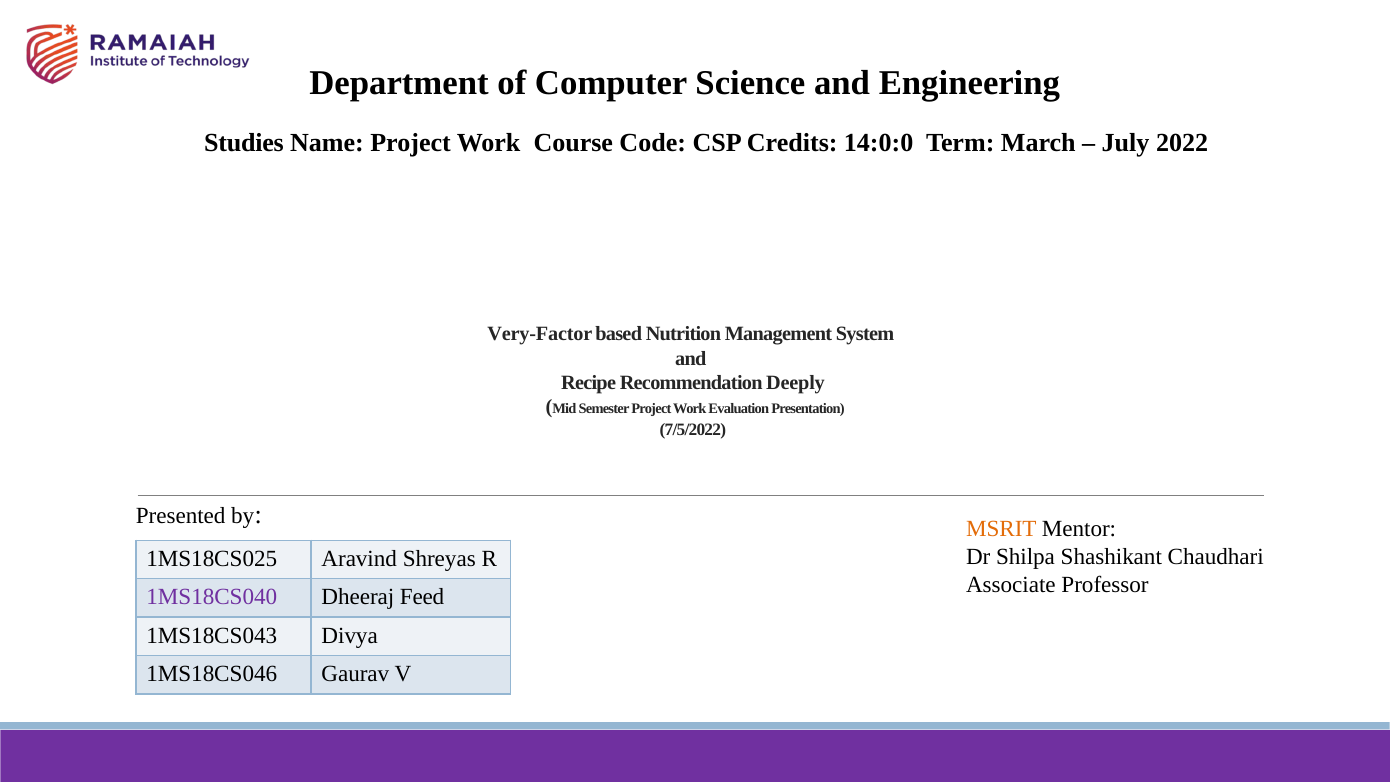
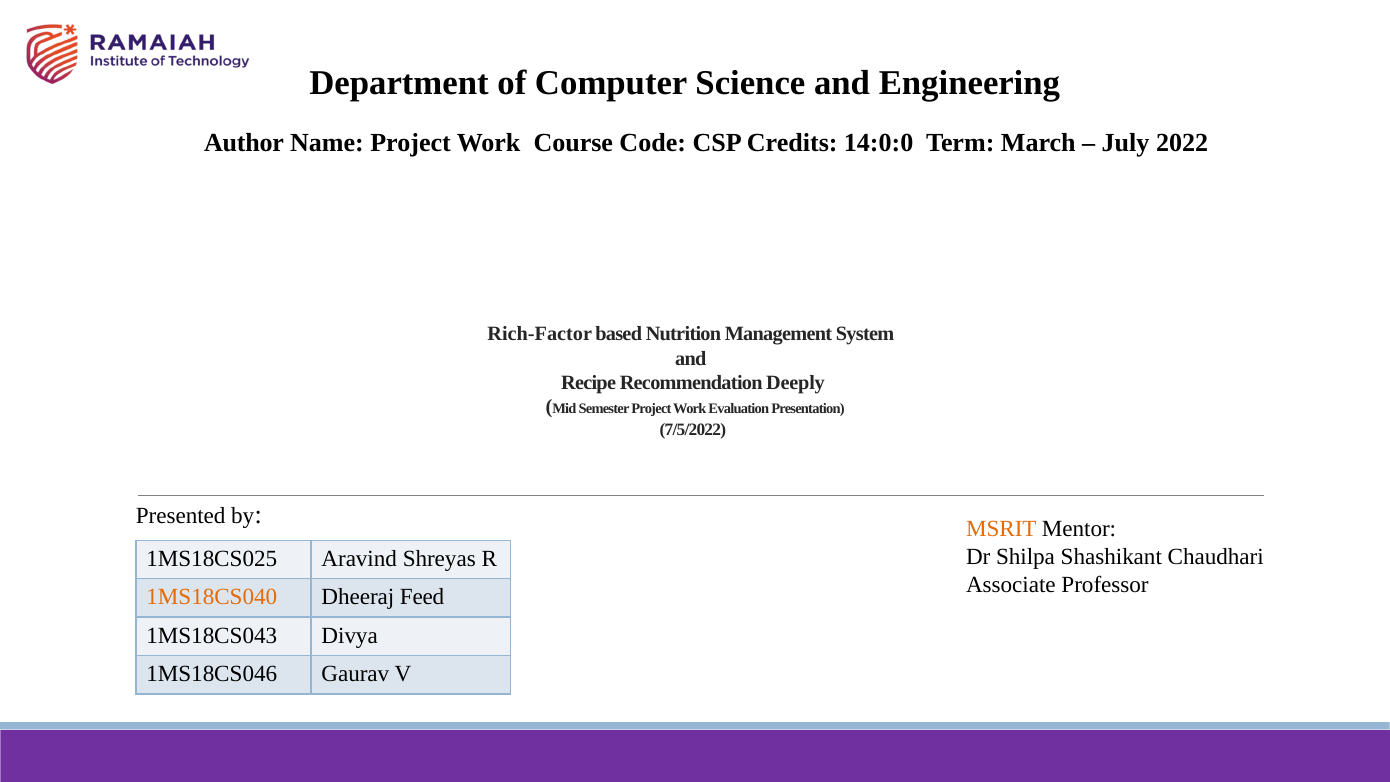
Studies: Studies -> Author
Very-Factor: Very-Factor -> Rich-Factor
1MS18CS040 colour: purple -> orange
